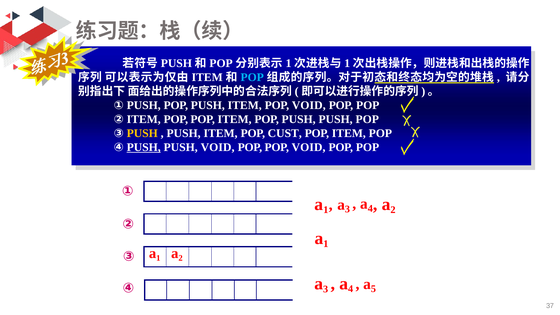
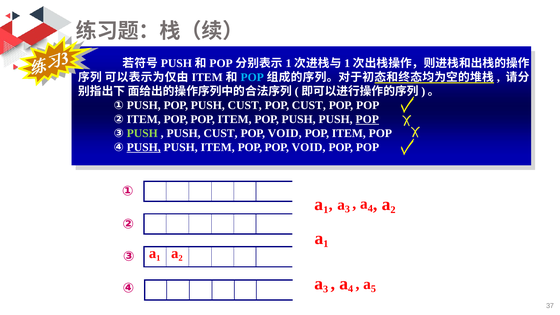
POP PUSH ITEM: ITEM -> CUST
VOID at (309, 105): VOID -> CUST
POP at (367, 119) underline: none -> present
PUSH at (142, 133) colour: yellow -> light green
ITEM at (221, 133): ITEM -> CUST
CUST at (285, 133): CUST -> VOID
PUSH VOID: VOID -> ITEM
